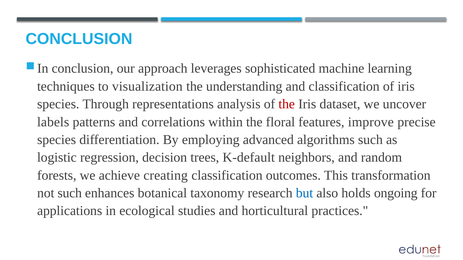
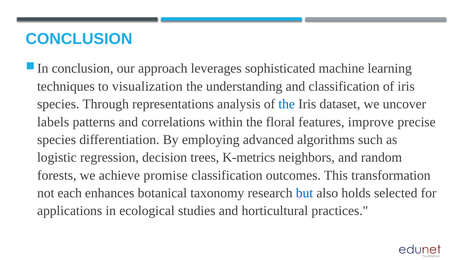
the at (287, 104) colour: red -> blue
K-default: K-default -> K-metrics
creating: creating -> promise
not such: such -> each
ongoing: ongoing -> selected
